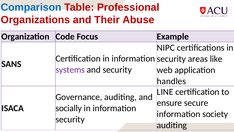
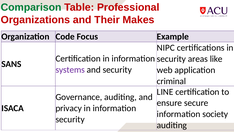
Comparison colour: blue -> green
Abuse: Abuse -> Makes
handles: handles -> criminal
socially: socially -> privacy
